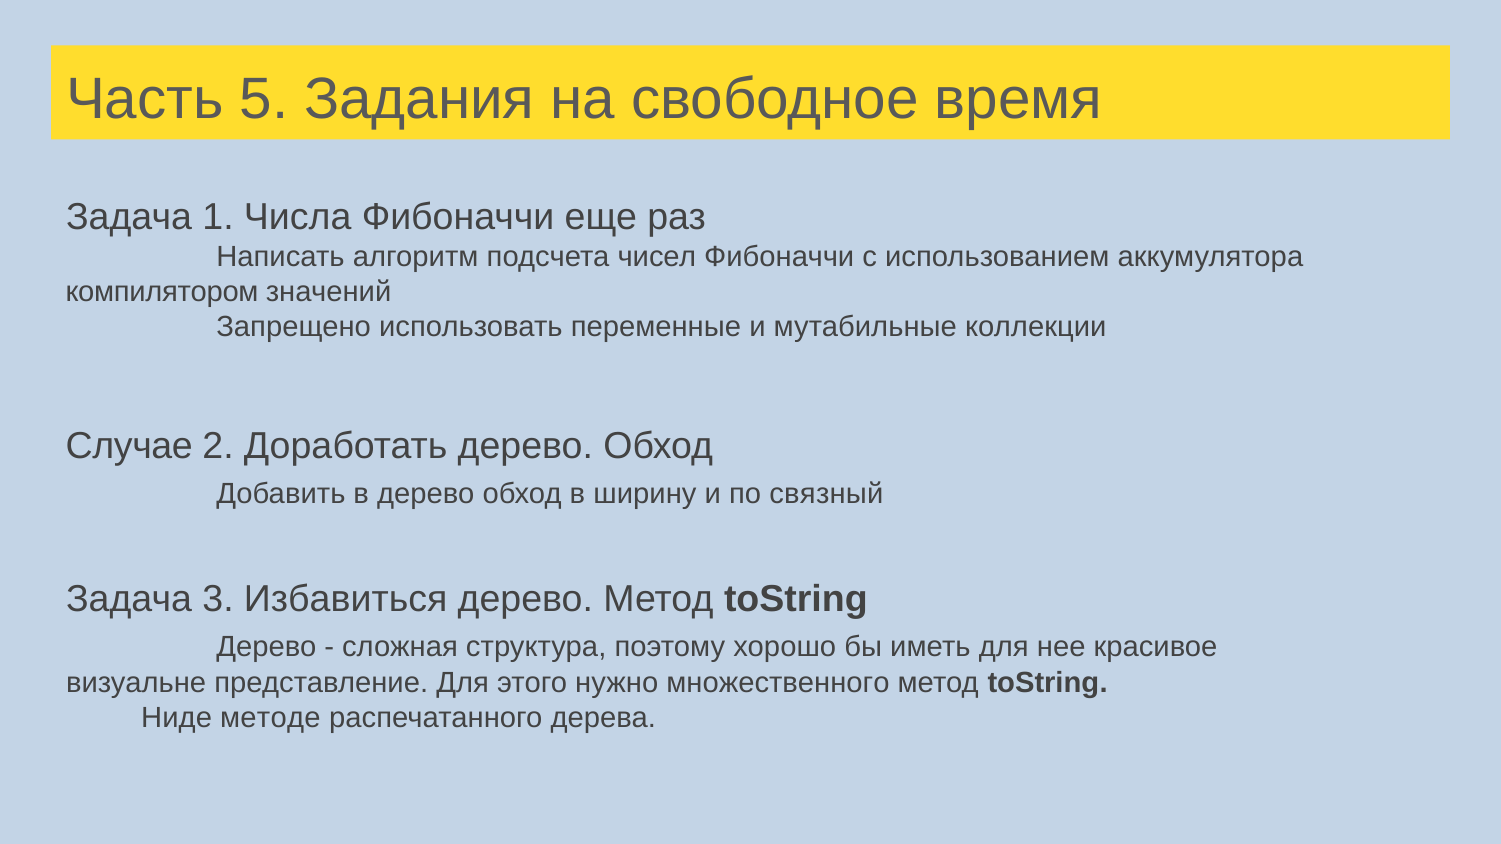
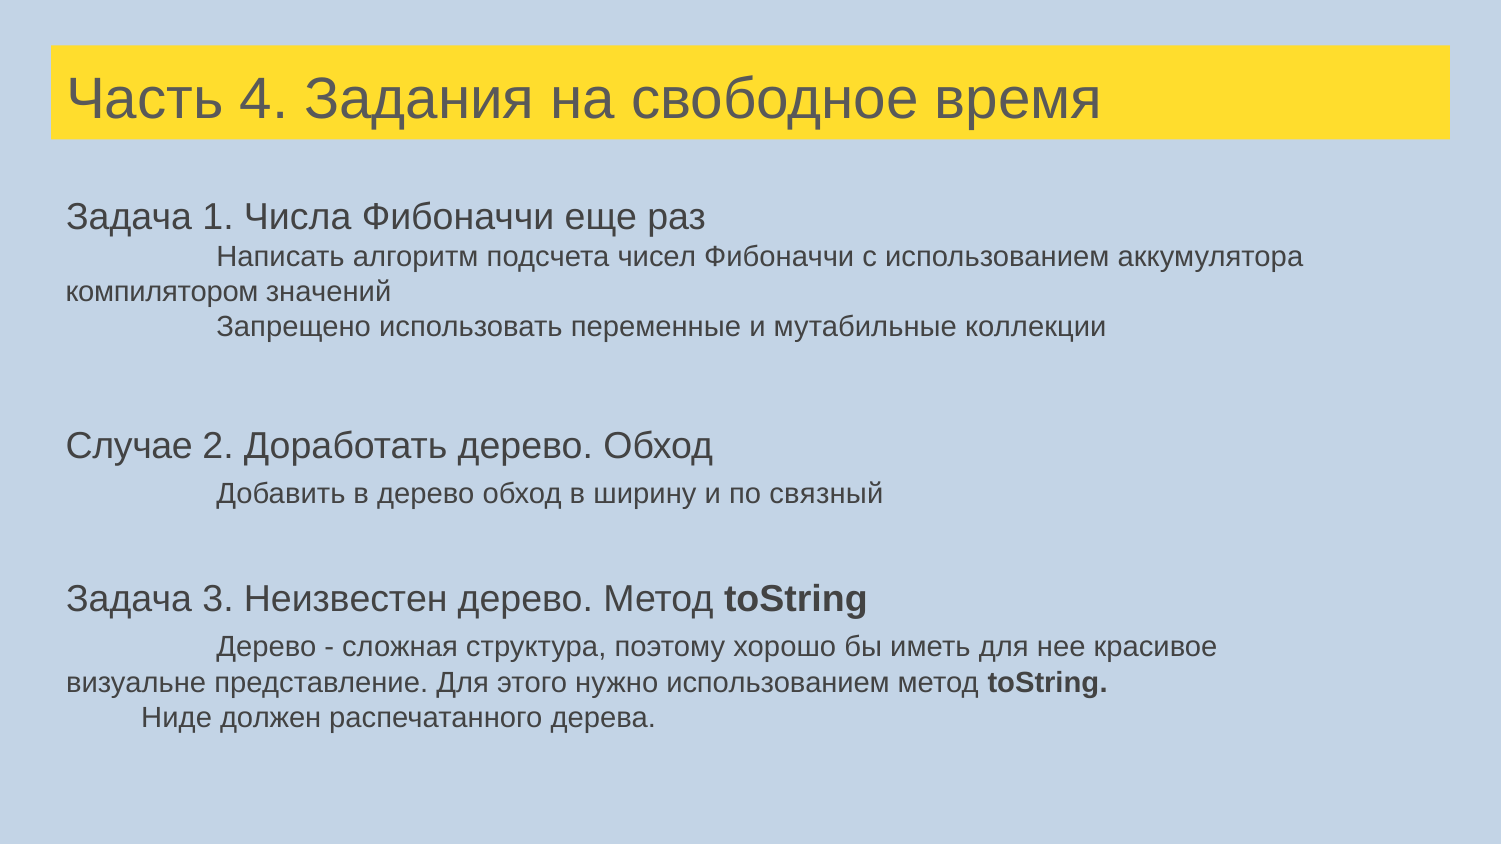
5: 5 -> 4
Избавиться: Избавиться -> Неизвестен
нужно множественного: множественного -> использованием
методе: методе -> должен
